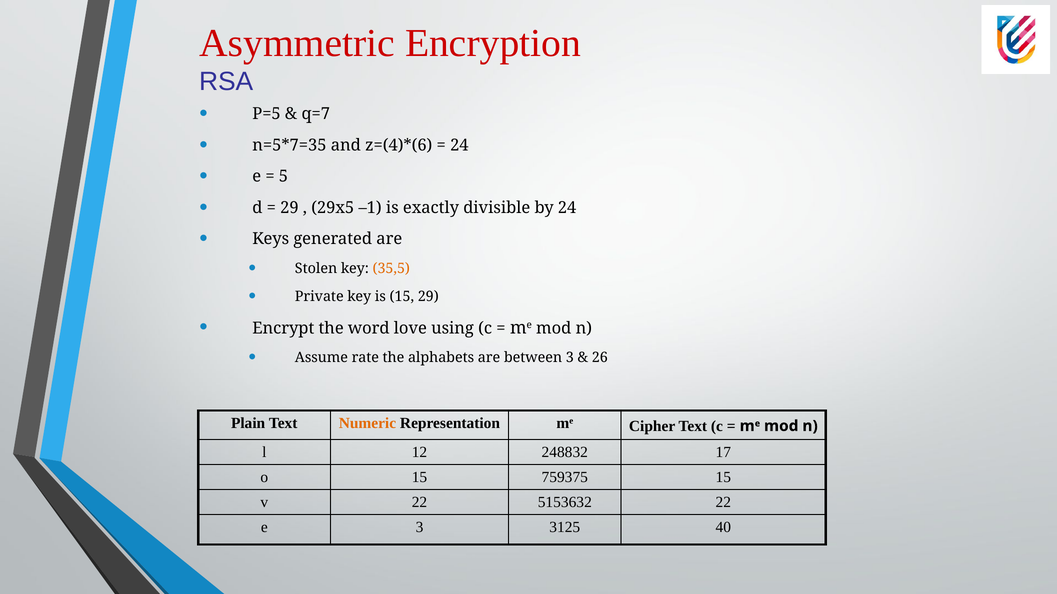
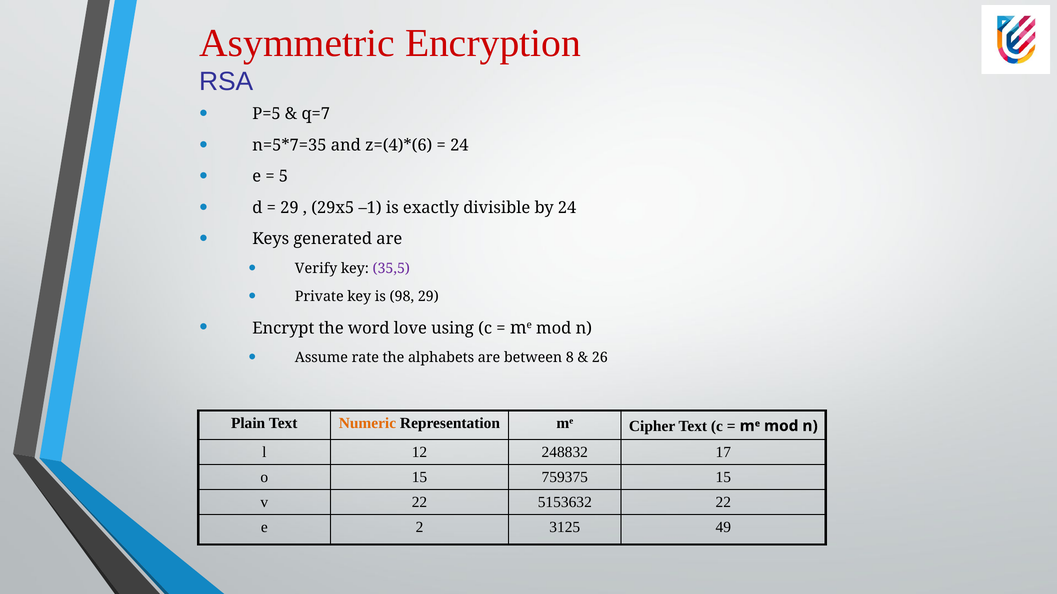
Stolen: Stolen -> Verify
35,5 colour: orange -> purple
is 15: 15 -> 98
between 3: 3 -> 8
e 3: 3 -> 2
40: 40 -> 49
